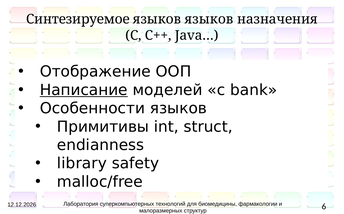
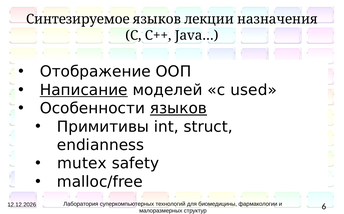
языков языков: языков -> лекции
bank: bank -> used
языков at (178, 108) underline: none -> present
library: library -> mutex
